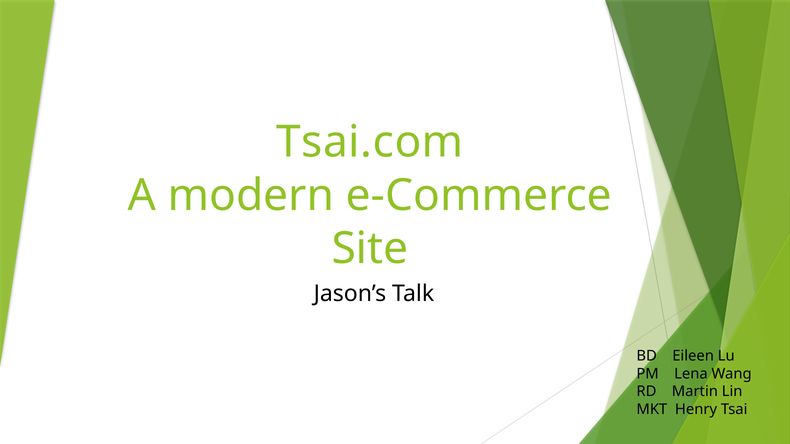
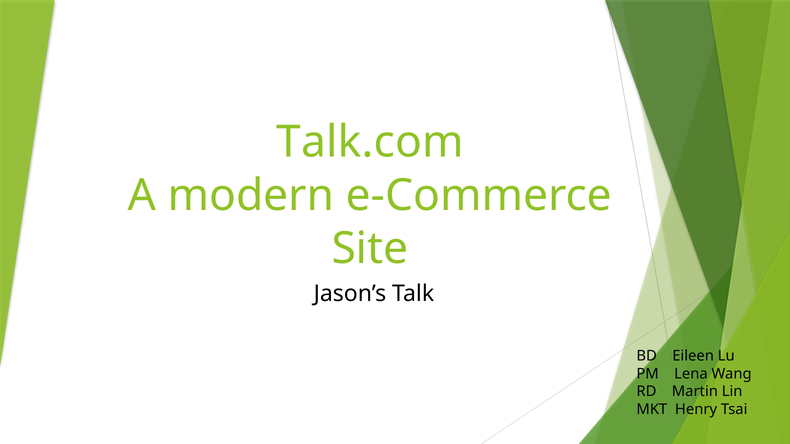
Tsai.com: Tsai.com -> Talk.com
